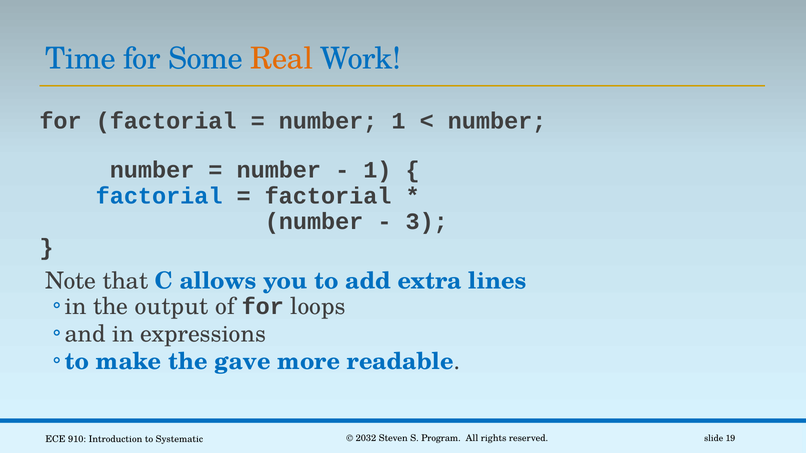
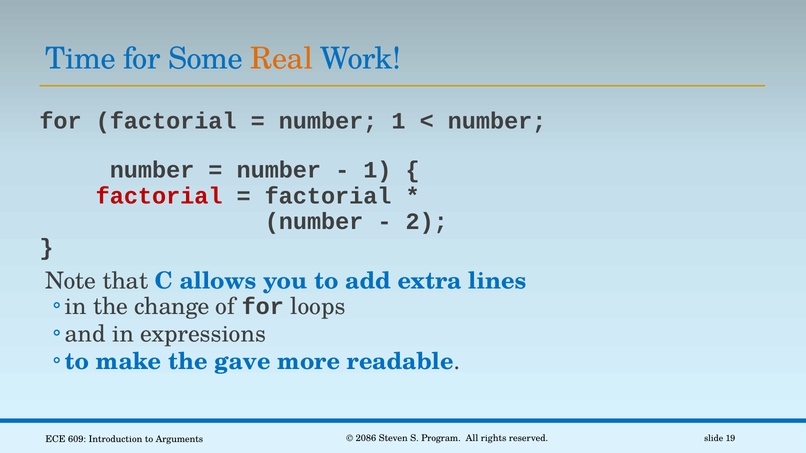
factorial at (159, 196) colour: blue -> red
3: 3 -> 2
output: output -> change
2032: 2032 -> 2086
910: 910 -> 609
Systematic: Systematic -> Arguments
